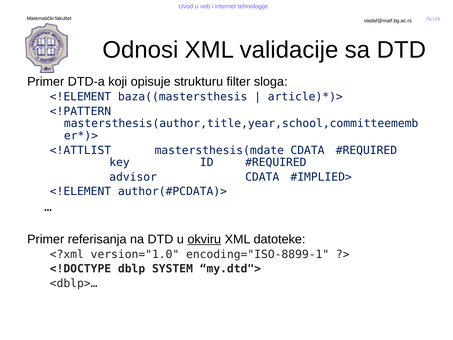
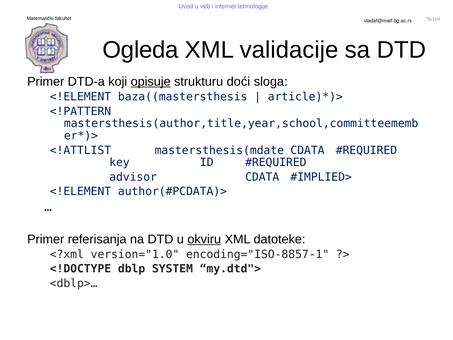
Odnosi: Odnosi -> Ogleda
opisuje underline: none -> present
filter: filter -> doći
encoding="ISO-8899-1: encoding="ISO-8899-1 -> encoding="ISO-8857-1
